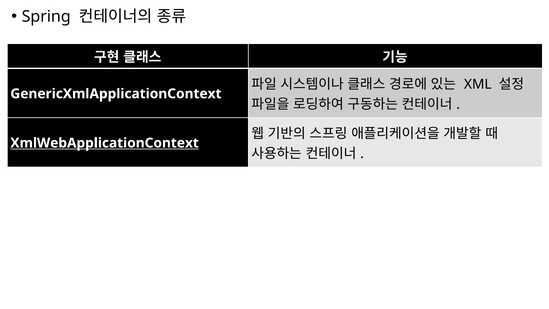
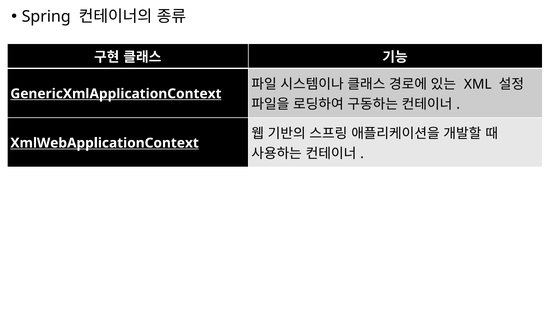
GenericXmlApplicationContext underline: none -> present
